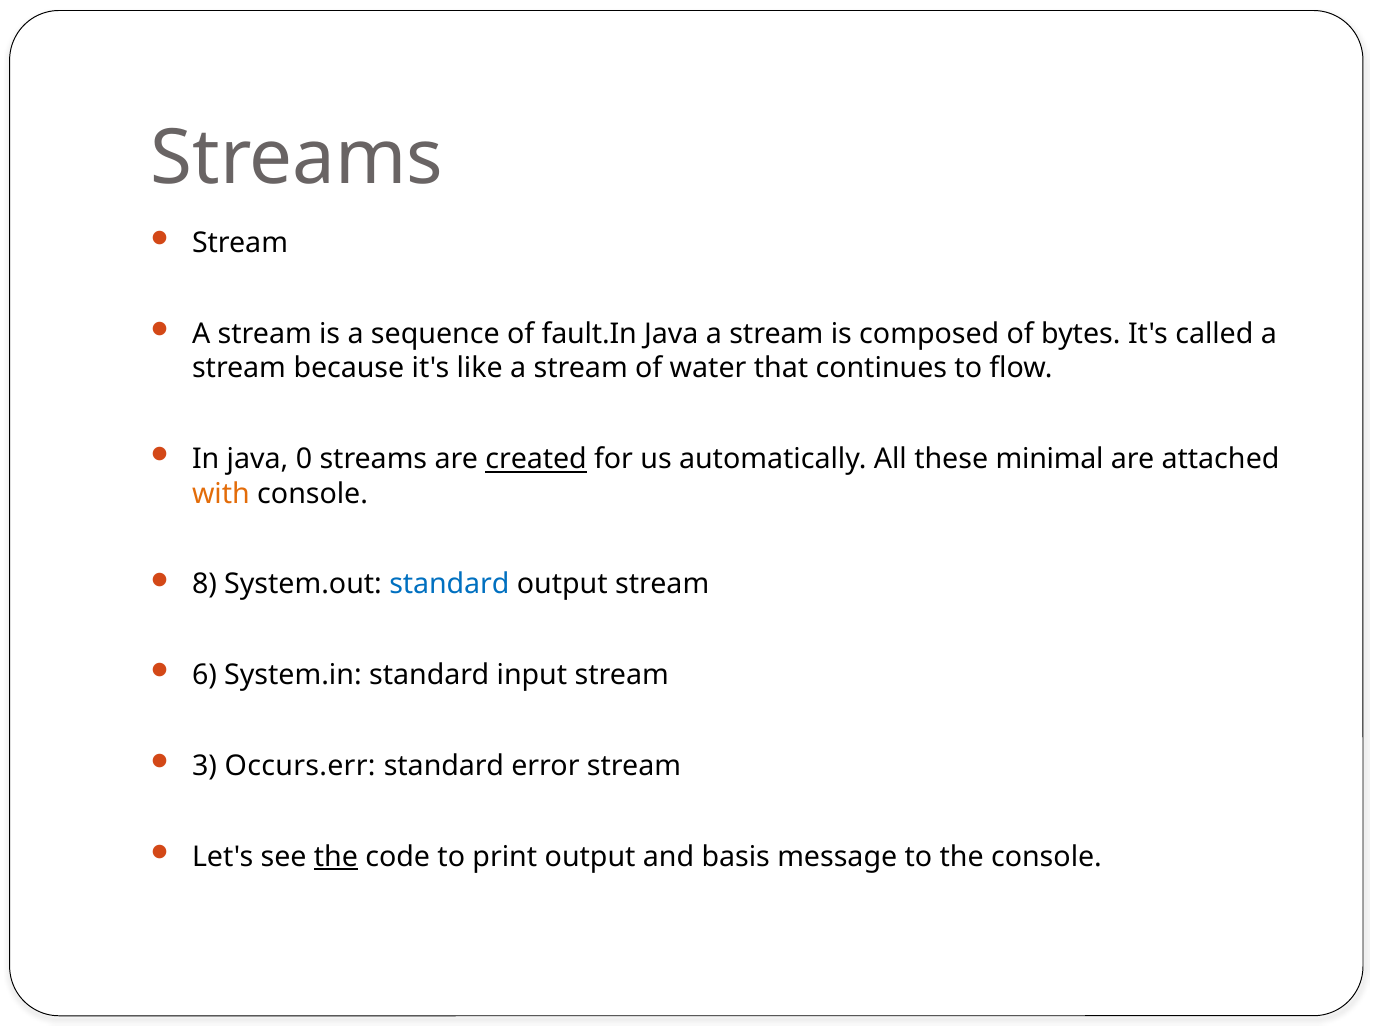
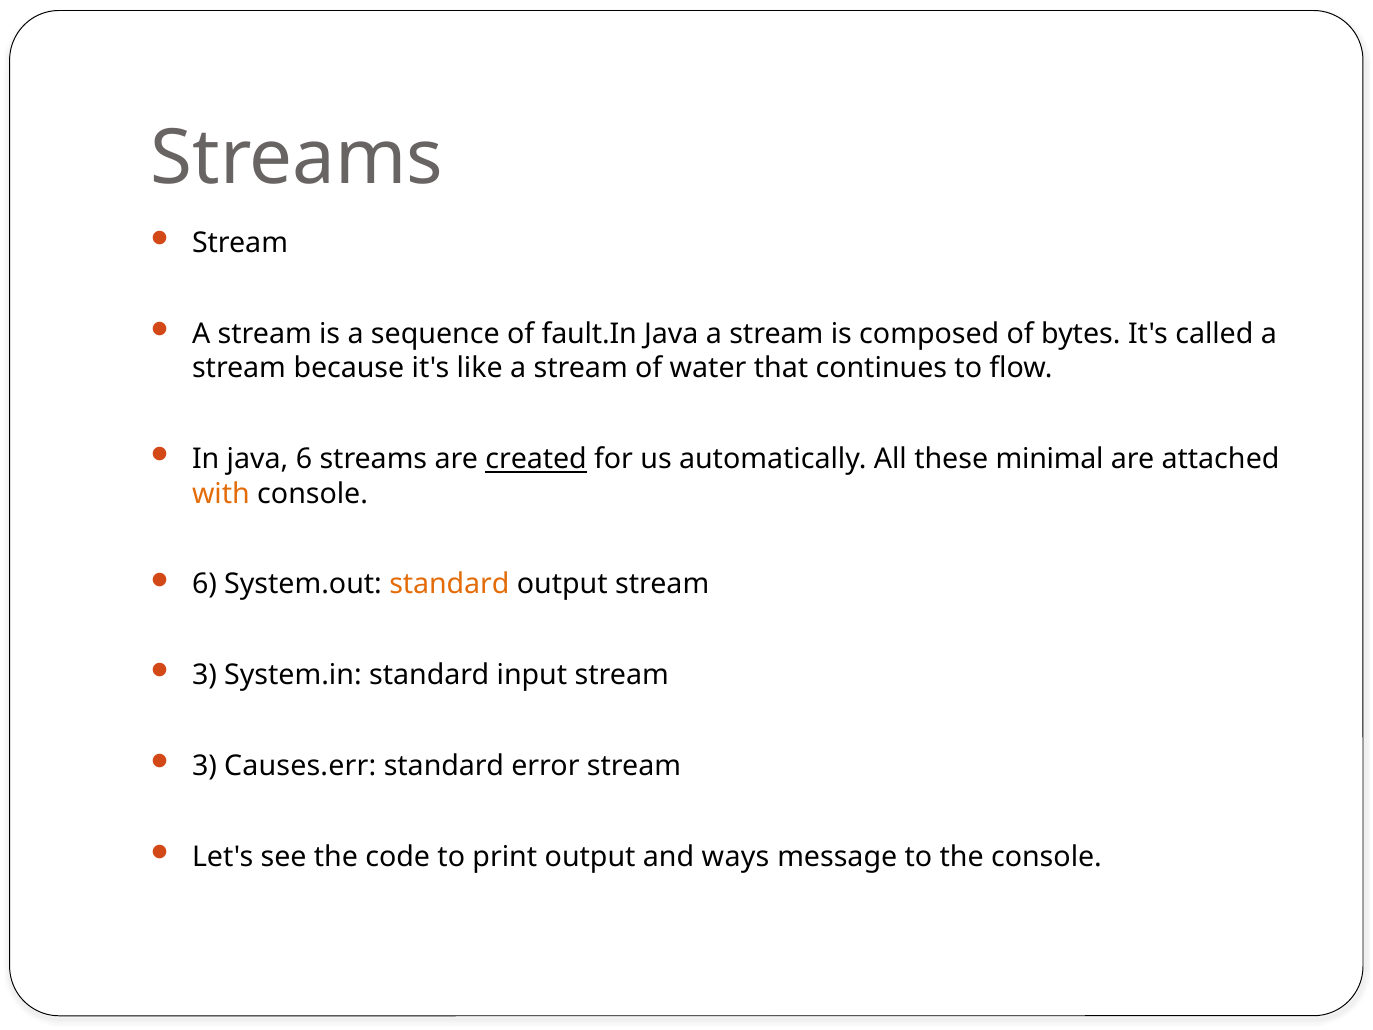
java 0: 0 -> 6
8 at (204, 584): 8 -> 6
standard at (449, 584) colour: blue -> orange
6 at (204, 675): 6 -> 3
Occurs.err: Occurs.err -> Causes.err
the at (336, 857) underline: present -> none
basis: basis -> ways
